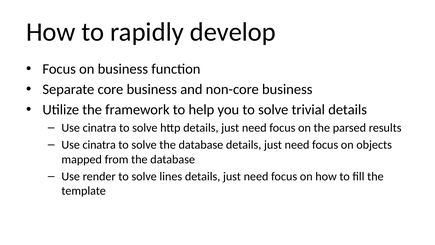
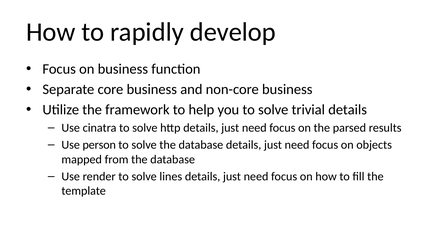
cinatra at (99, 145): cinatra -> person
